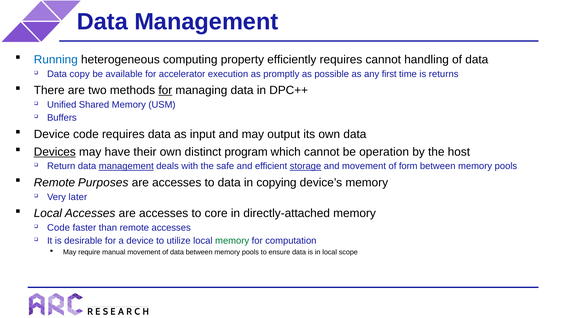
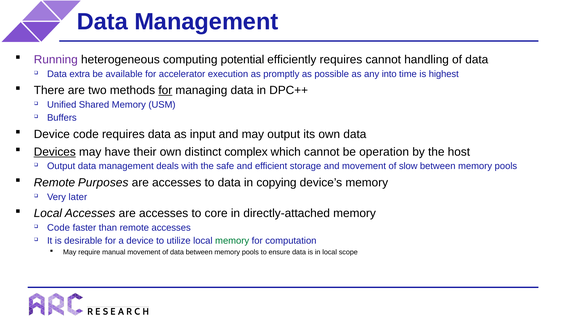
Running colour: blue -> purple
property: property -> potential
copy: copy -> extra
first: first -> into
returns: returns -> highest
program: program -> complex
Return at (61, 166): Return -> Output
management at (126, 166) underline: present -> none
storage underline: present -> none
form: form -> slow
